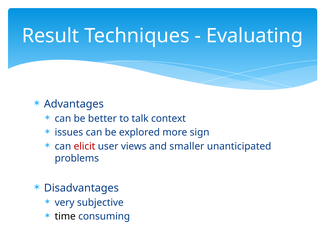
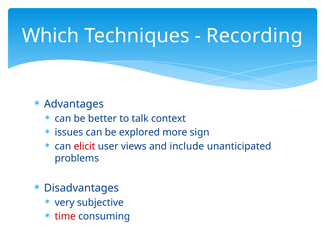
Result: Result -> Which
Evaluating: Evaluating -> Recording
smaller: smaller -> include
time colour: black -> red
